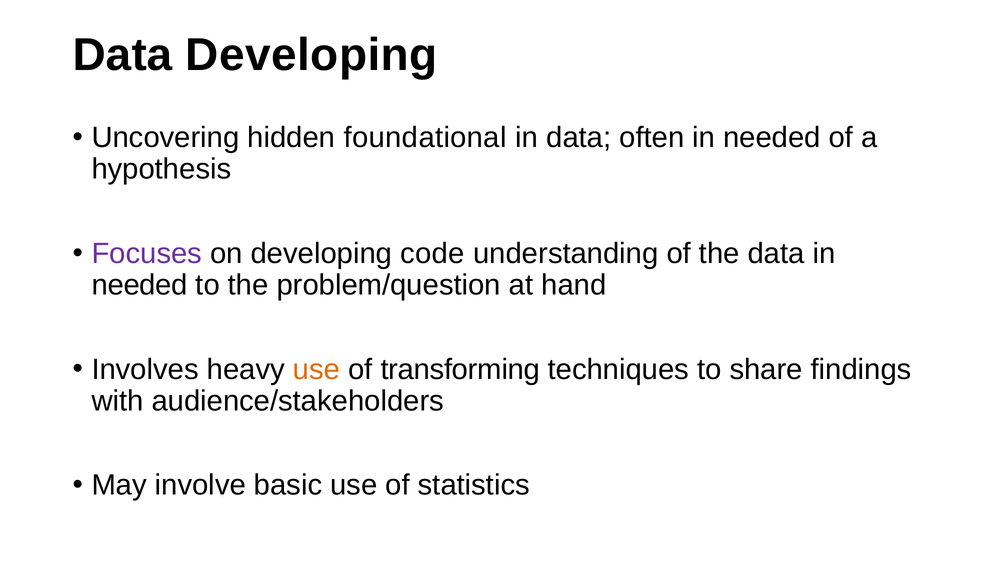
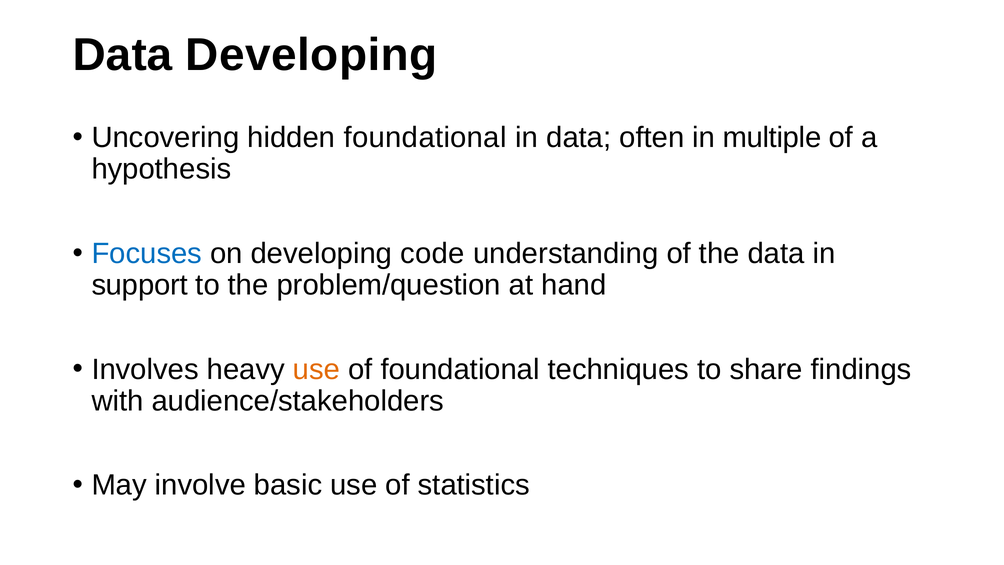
often in needed: needed -> multiple
Focuses colour: purple -> blue
needed at (140, 285): needed -> support
of transforming: transforming -> foundational
